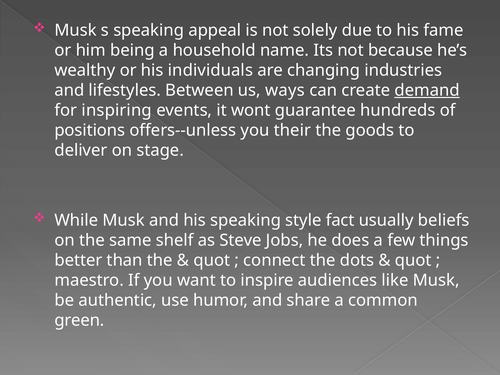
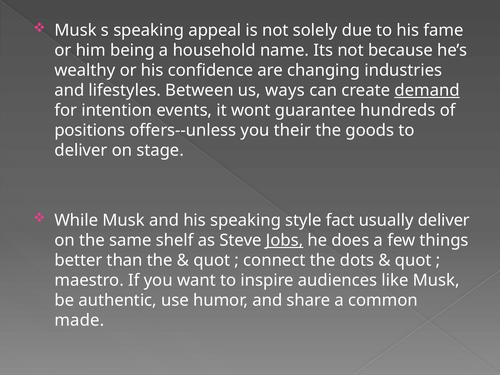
individuals: individuals -> confidence
inspiring: inspiring -> intention
usually beliefs: beliefs -> deliver
Jobs underline: none -> present
green: green -> made
